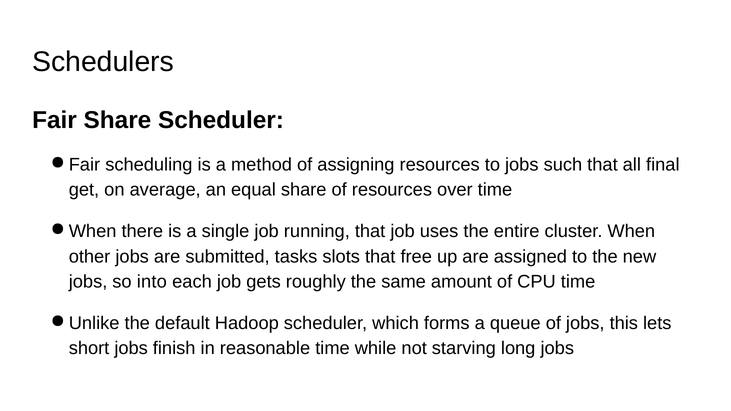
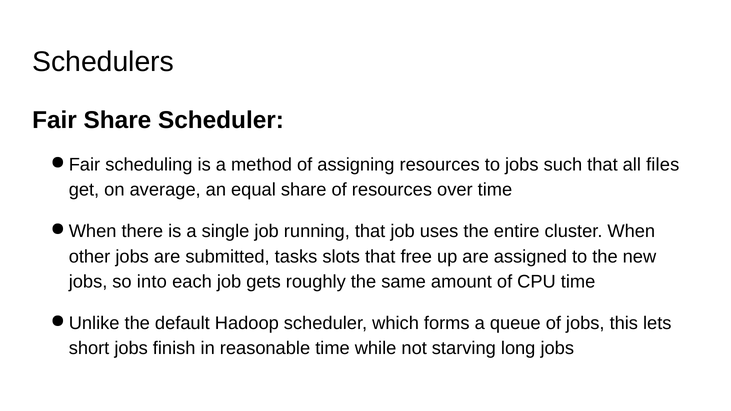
final: final -> files
